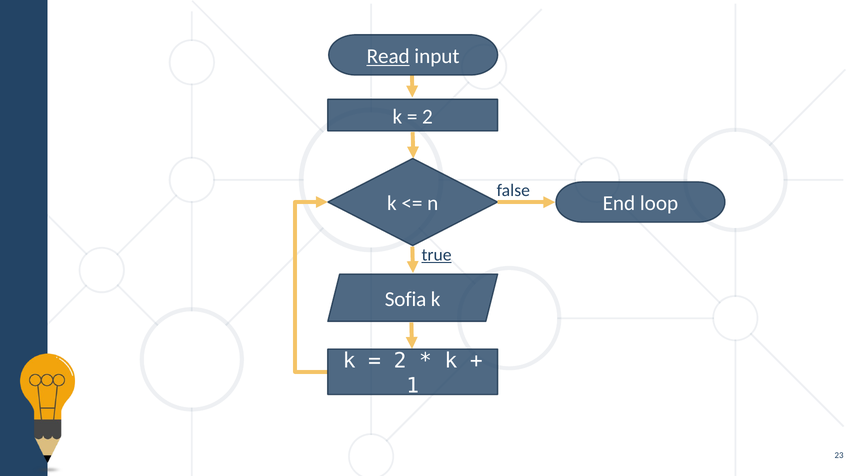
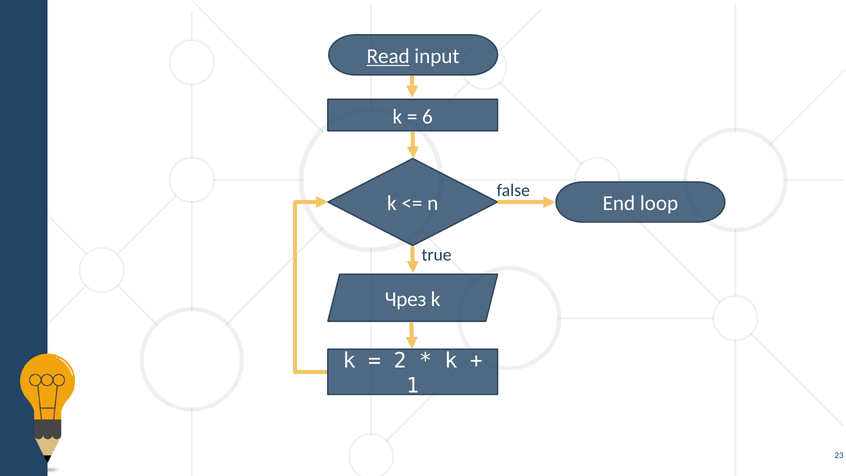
2 at (427, 117): 2 -> 6
true underline: present -> none
Sofia: Sofia -> Чрез
